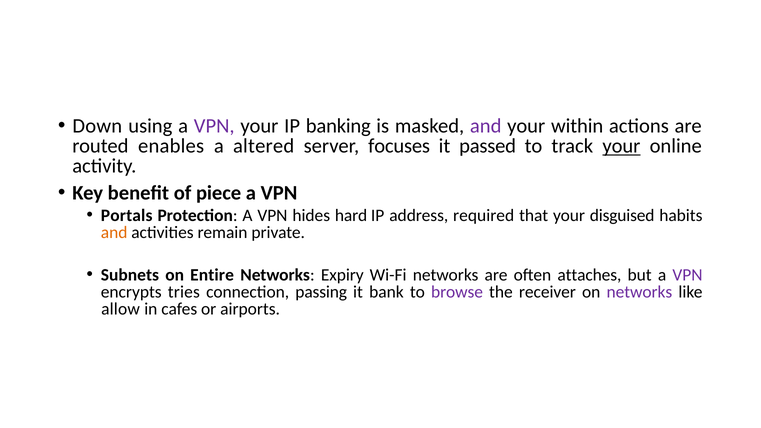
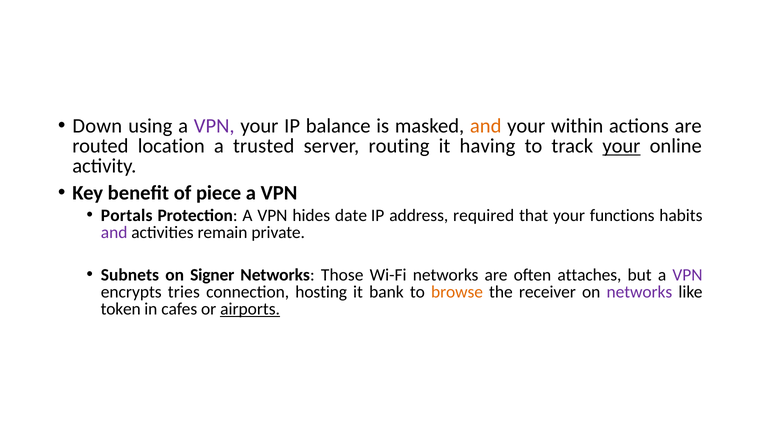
banking: banking -> balance
and at (486, 126) colour: purple -> orange
enables: enables -> location
altered: altered -> trusted
focuses: focuses -> routing
passed: passed -> having
hard: hard -> date
disguised: disguised -> functions
and at (114, 232) colour: orange -> purple
Entire: Entire -> Signer
Expiry: Expiry -> Those
passing: passing -> hosting
browse colour: purple -> orange
allow: allow -> token
airports underline: none -> present
